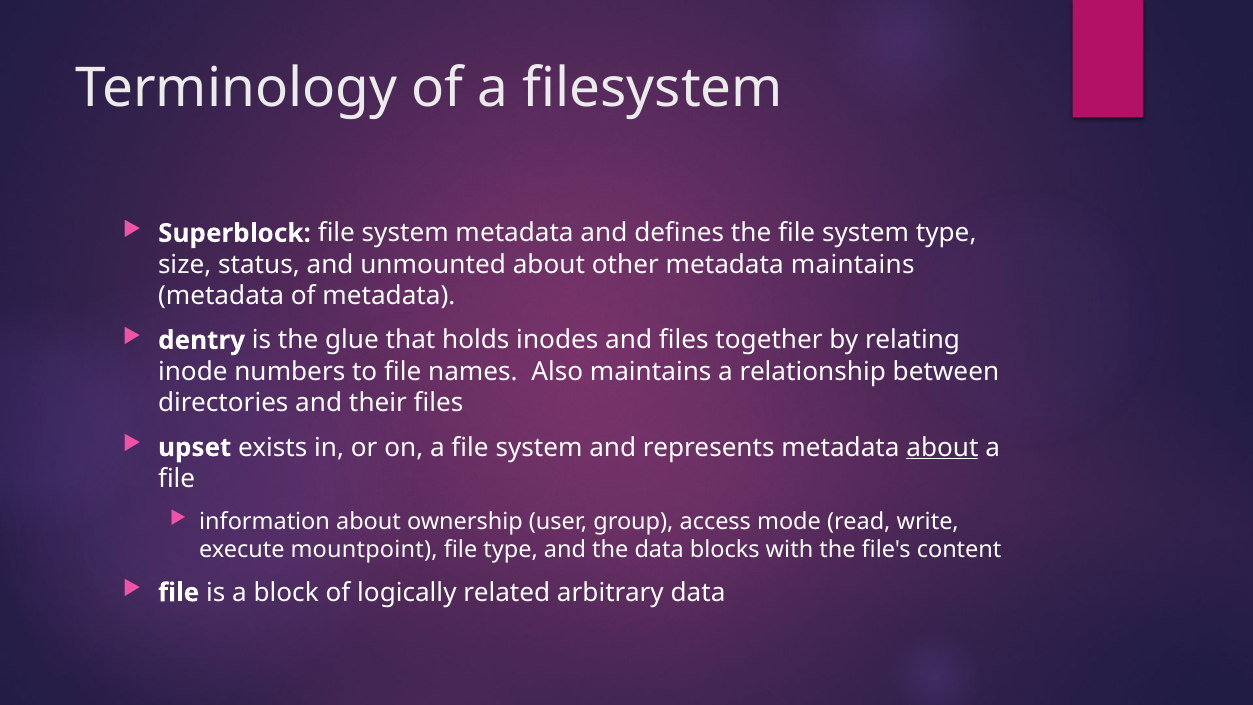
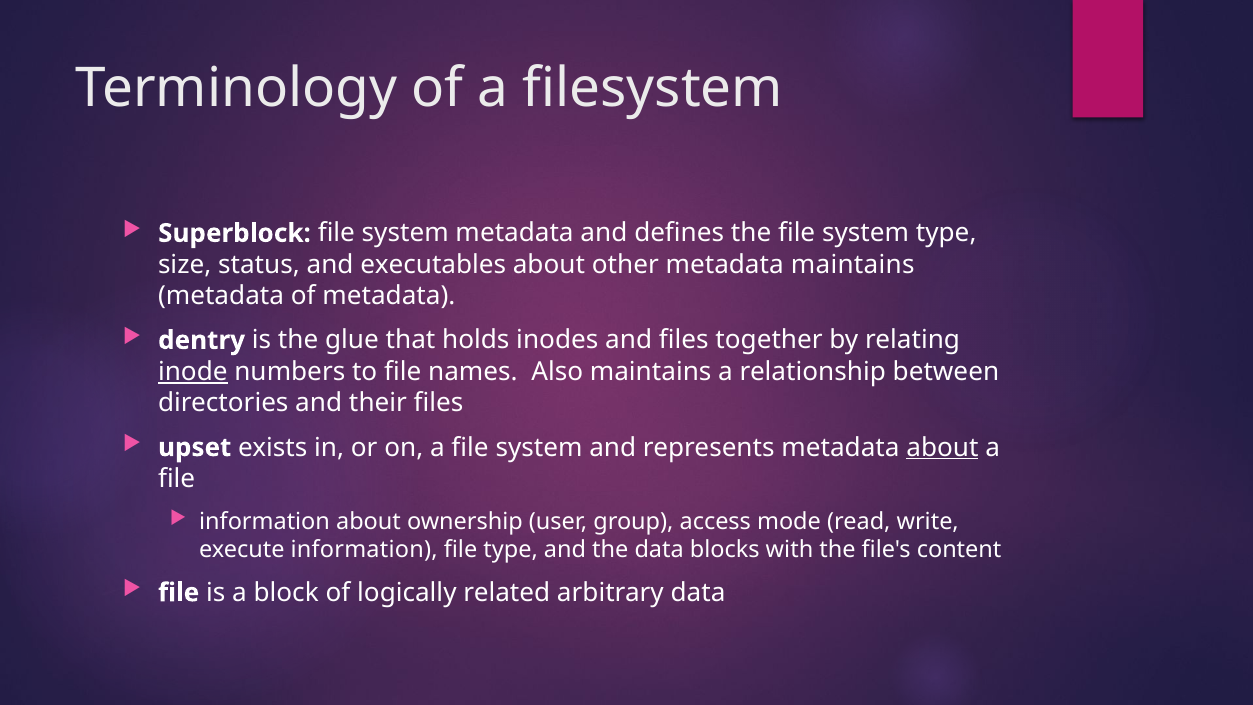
unmounted: unmounted -> executables
inode underline: none -> present
execute mountpoint: mountpoint -> information
